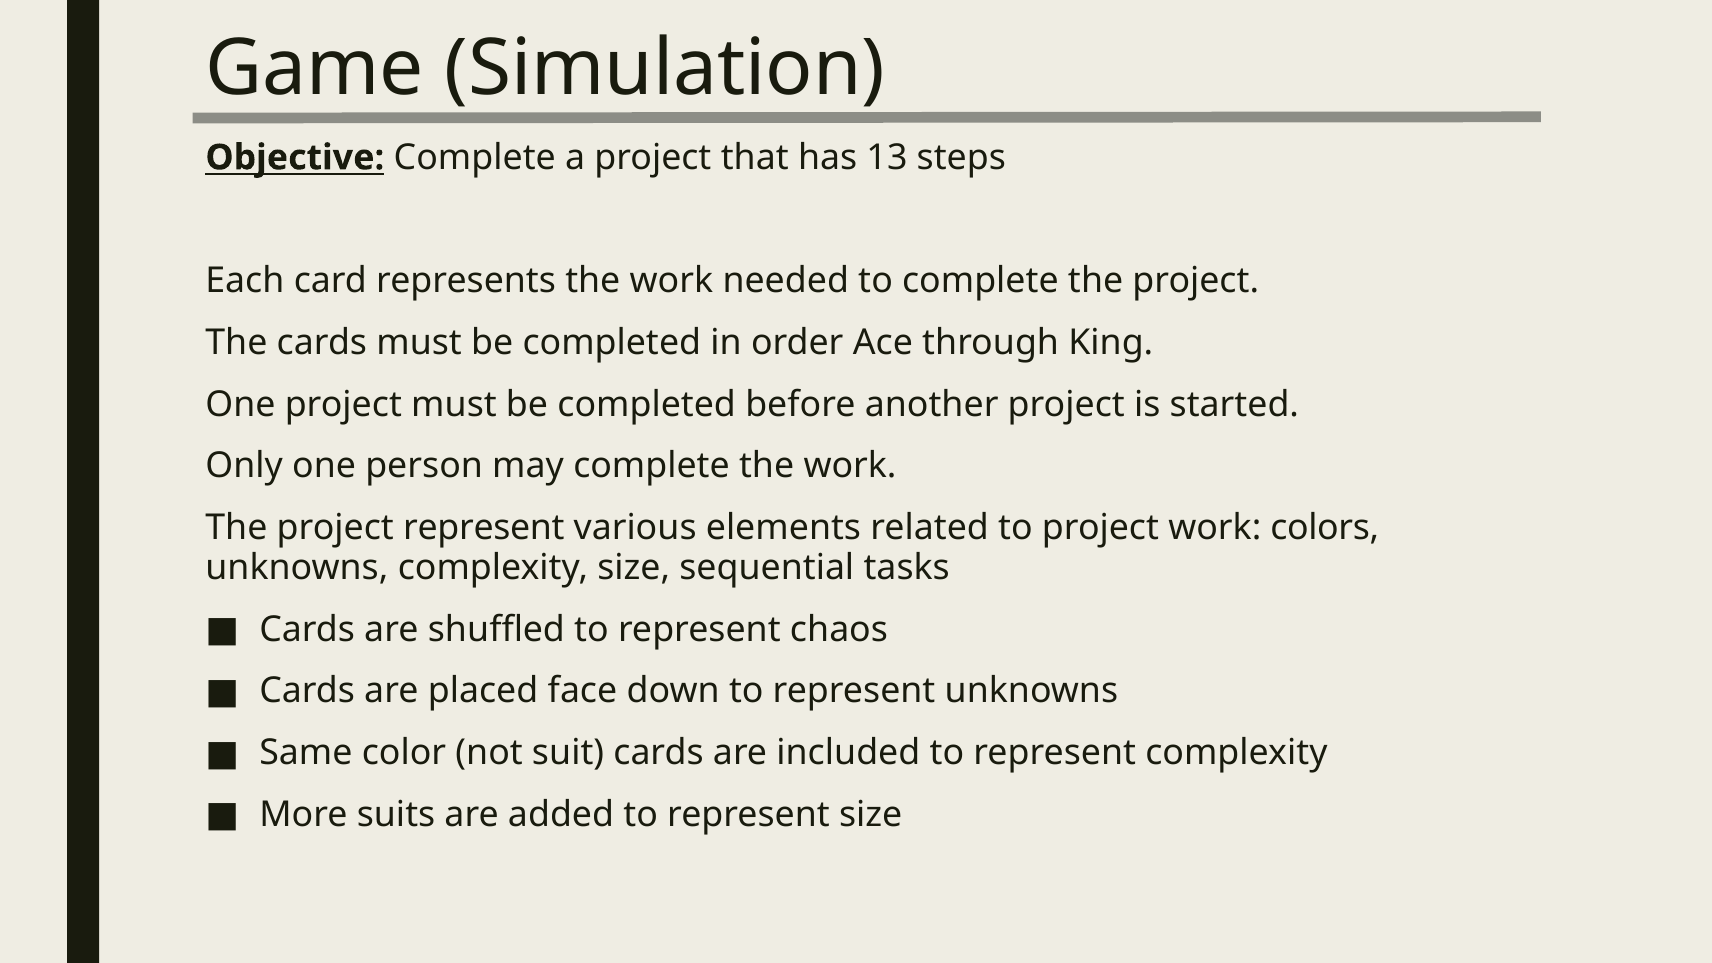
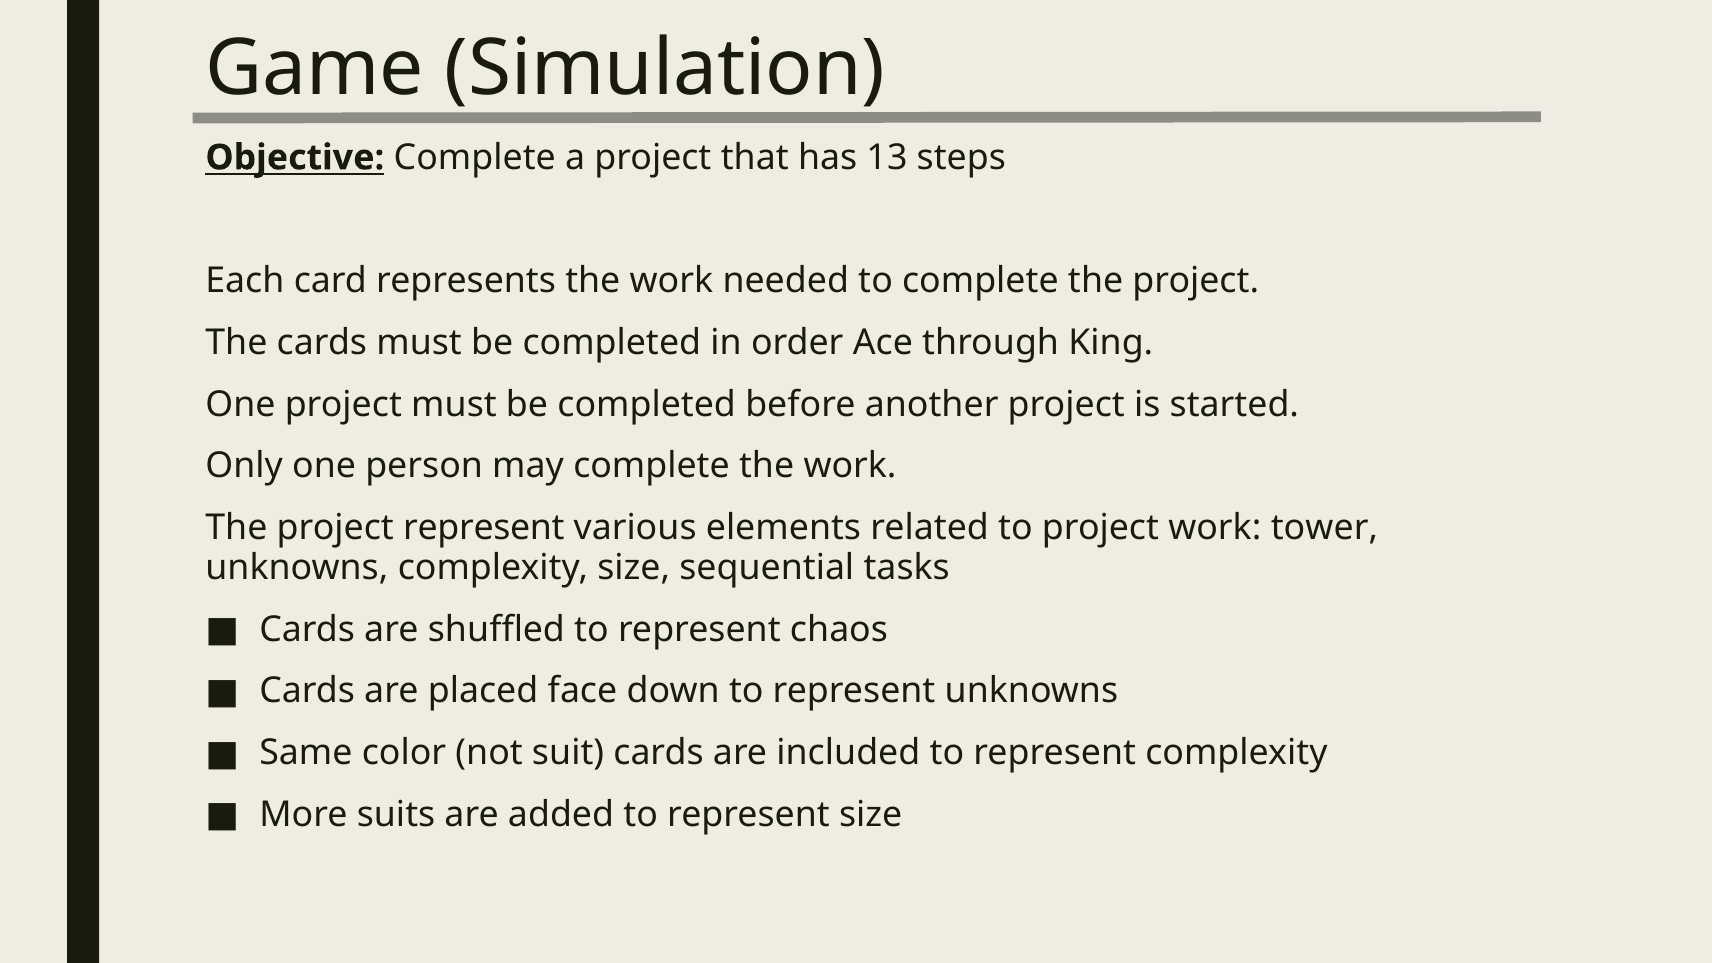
colors: colors -> tower
